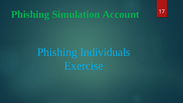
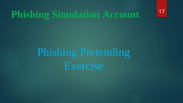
Individuals: Individuals -> Pretending
